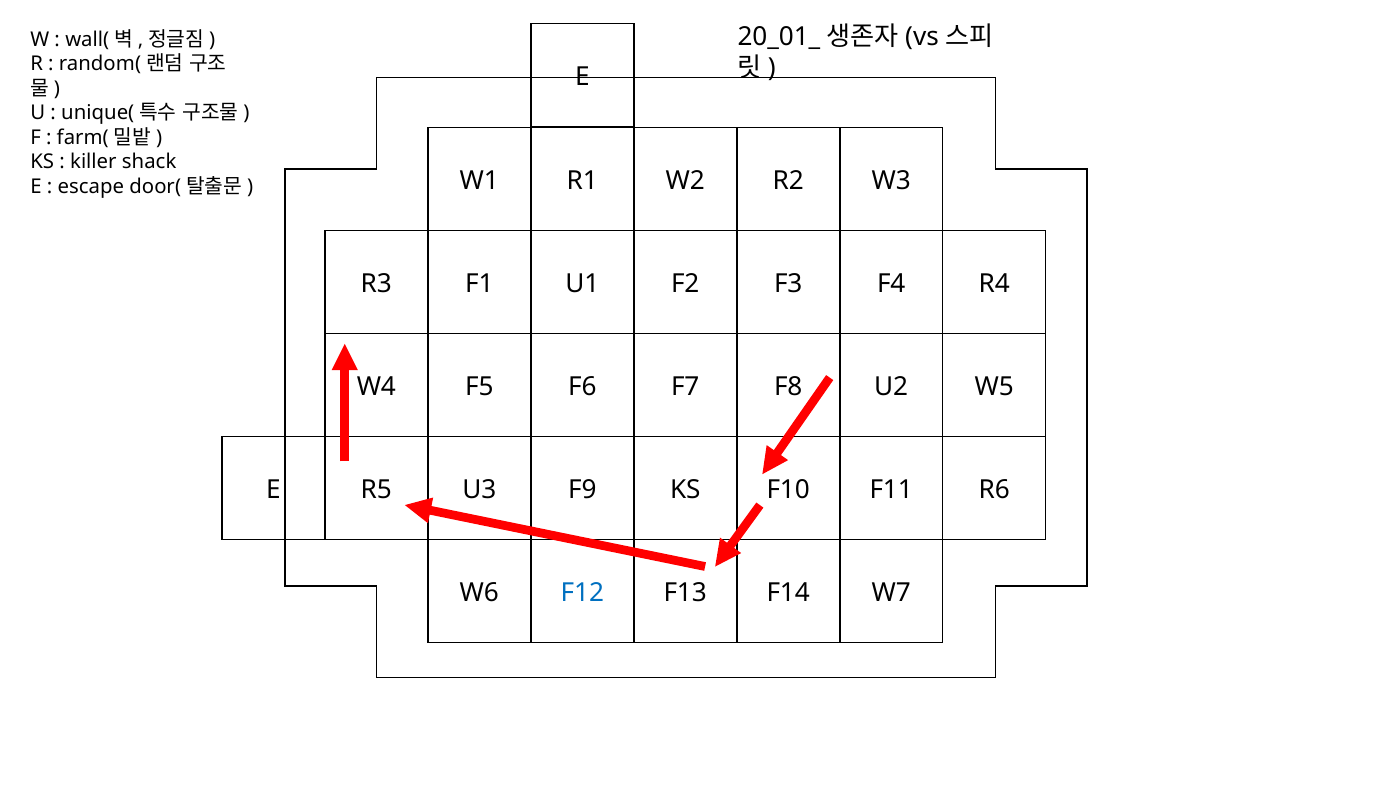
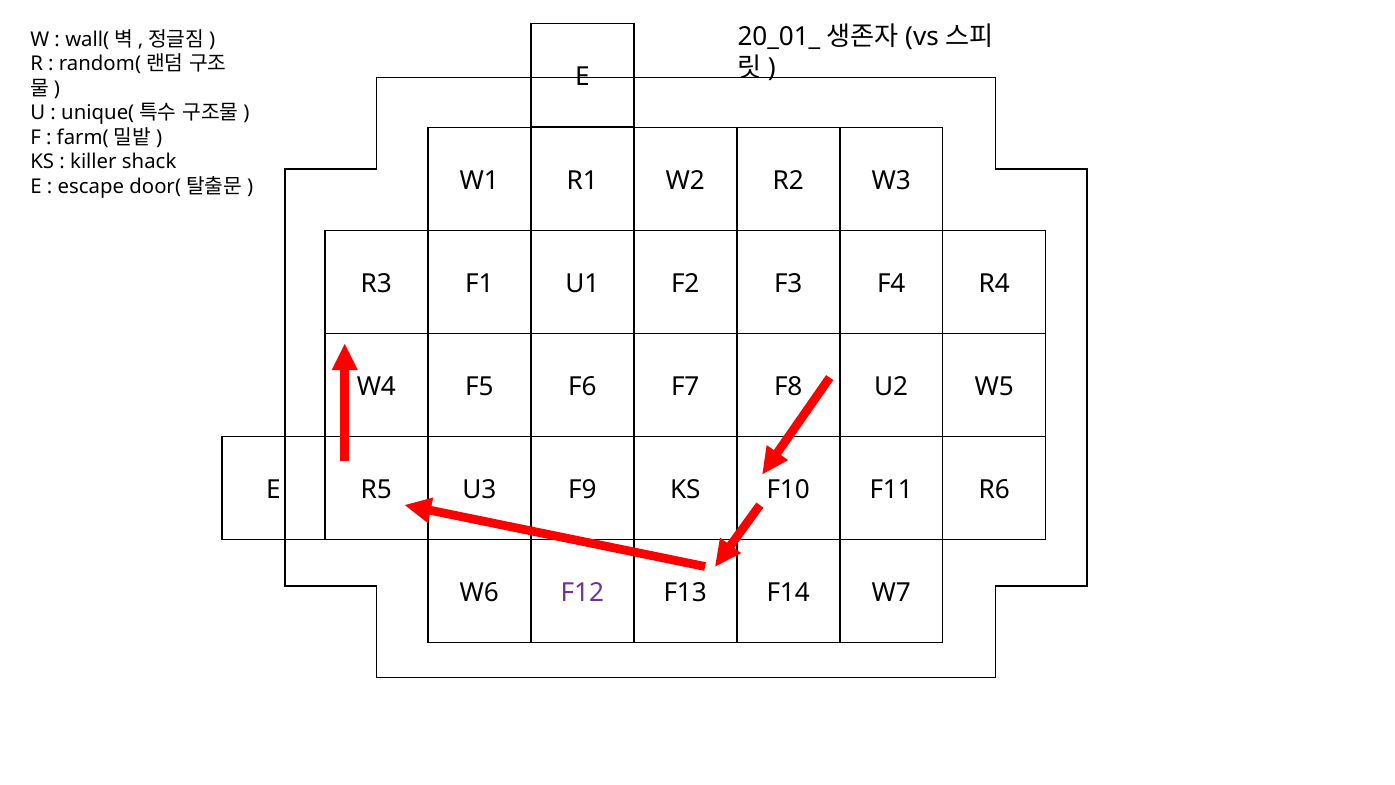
F12 colour: blue -> purple
